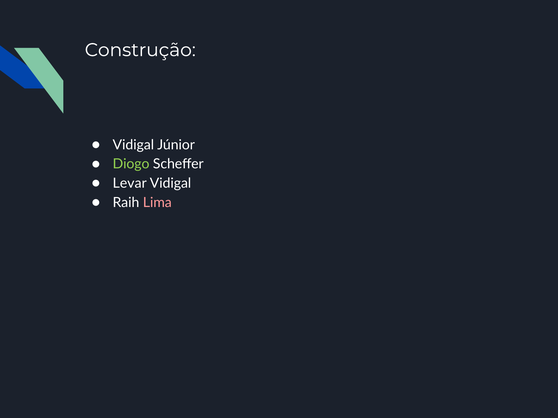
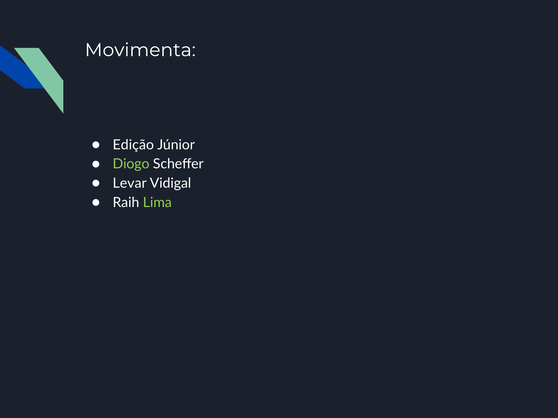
Construção: Construção -> Movimenta
Vidigal at (133, 145): Vidigal -> Edição
Lima colour: pink -> light green
